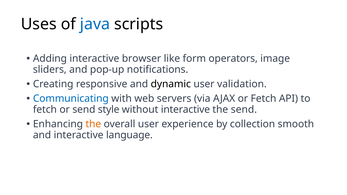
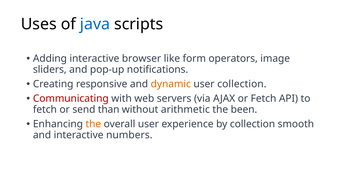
dynamic colour: black -> orange
user validation: validation -> collection
Communicating colour: blue -> red
style: style -> than
without interactive: interactive -> arithmetic
the send: send -> been
language: language -> numbers
